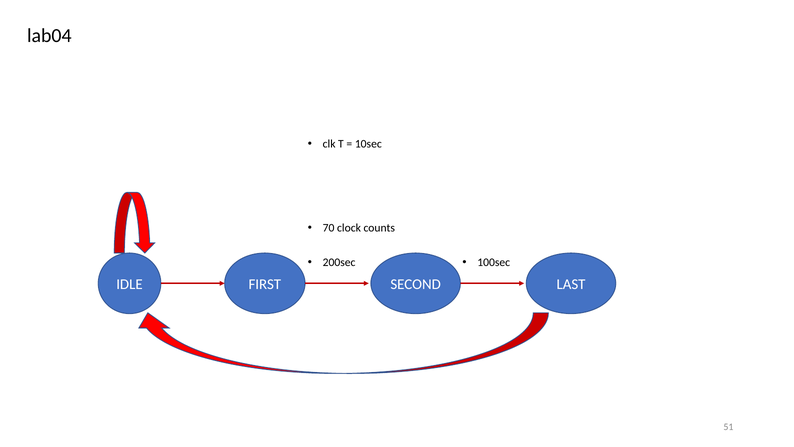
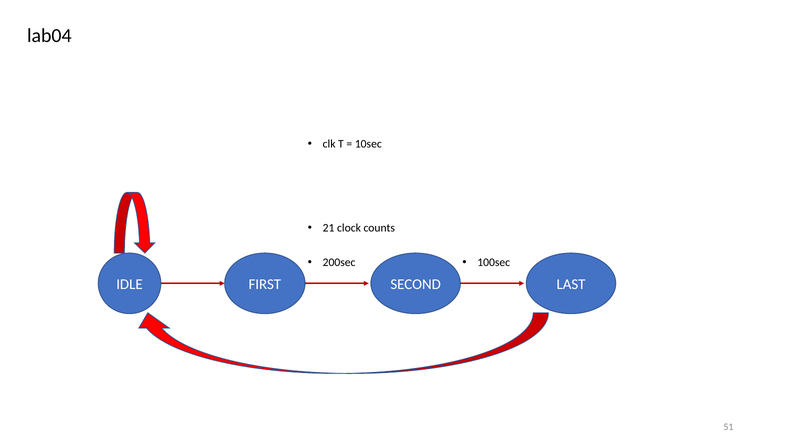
70: 70 -> 21
